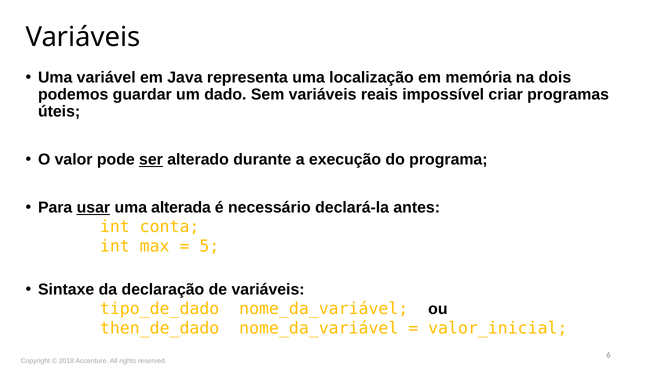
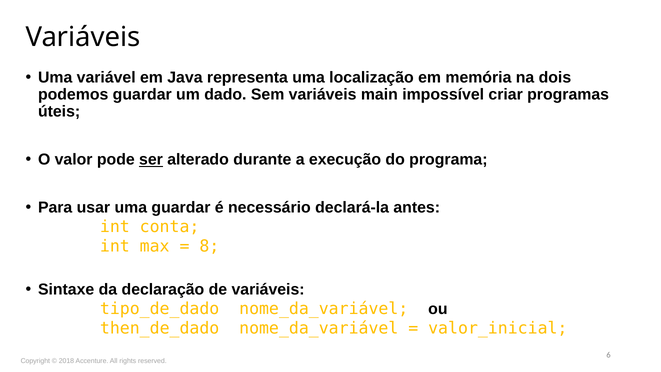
reais: reais -> main
usar underline: present -> none
uma alterada: alterada -> guardar
5: 5 -> 8
